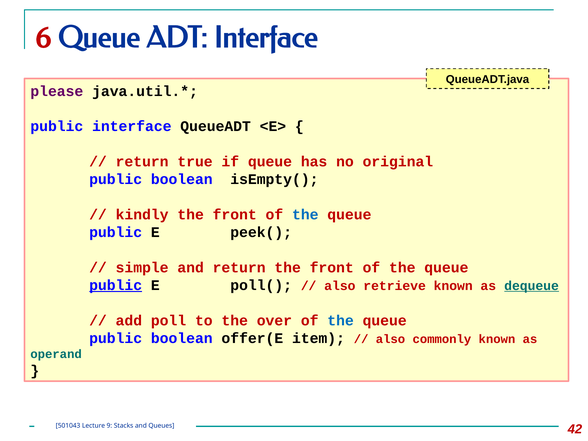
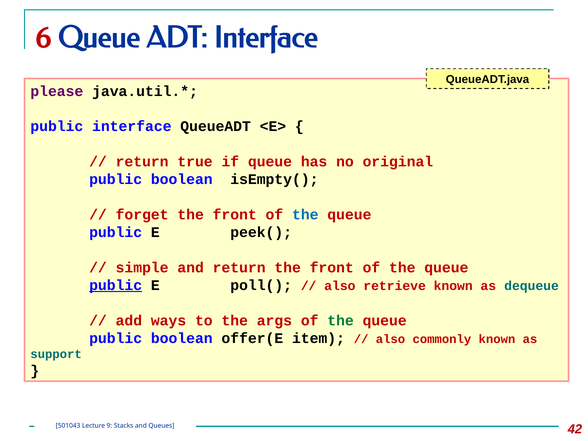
kindly: kindly -> forget
dequeue underline: present -> none
poll: poll -> ways
over: over -> args
the at (341, 321) colour: blue -> green
operand: operand -> support
